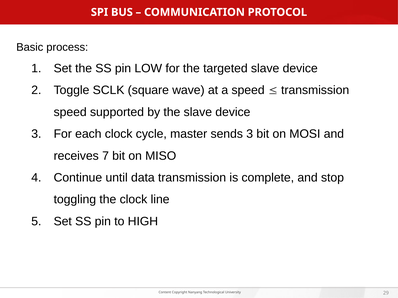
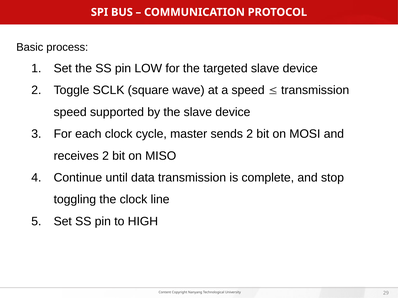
sends 3: 3 -> 2
receives 7: 7 -> 2
